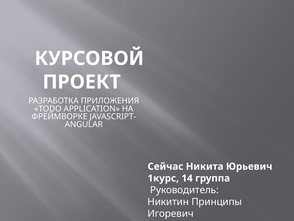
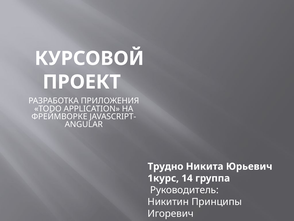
Сейчас: Сейчас -> Трудно
